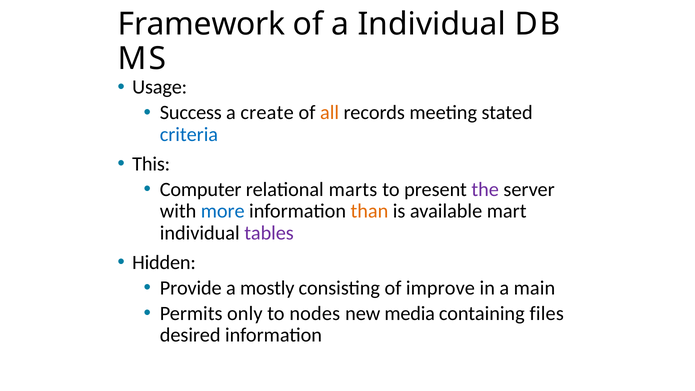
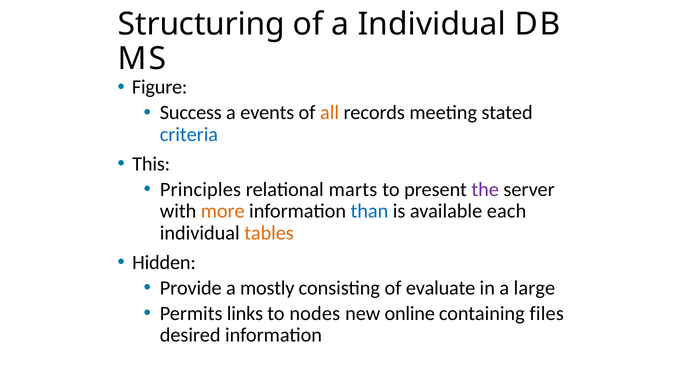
Framework: Framework -> Structuring
Usage: Usage -> Figure
create: create -> events
Computer: Computer -> Principles
more colour: blue -> orange
than colour: orange -> blue
mart: mart -> each
tables colour: purple -> orange
improve: improve -> evaluate
main: main -> large
only: only -> links
media: media -> online
